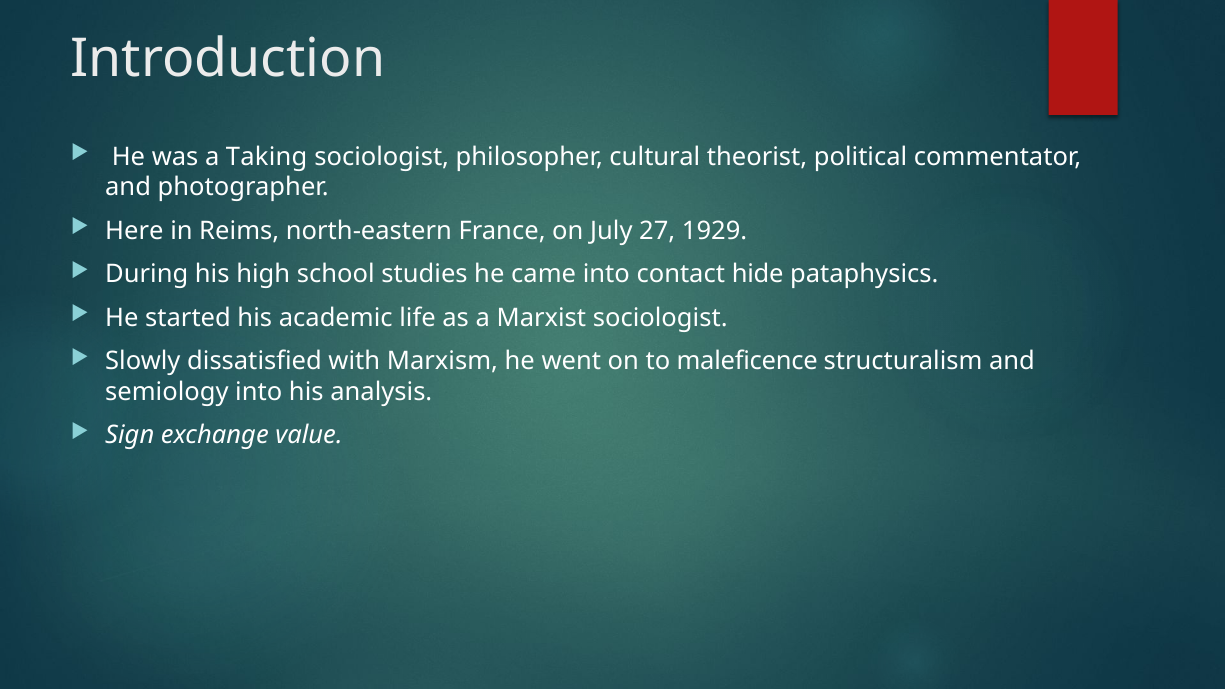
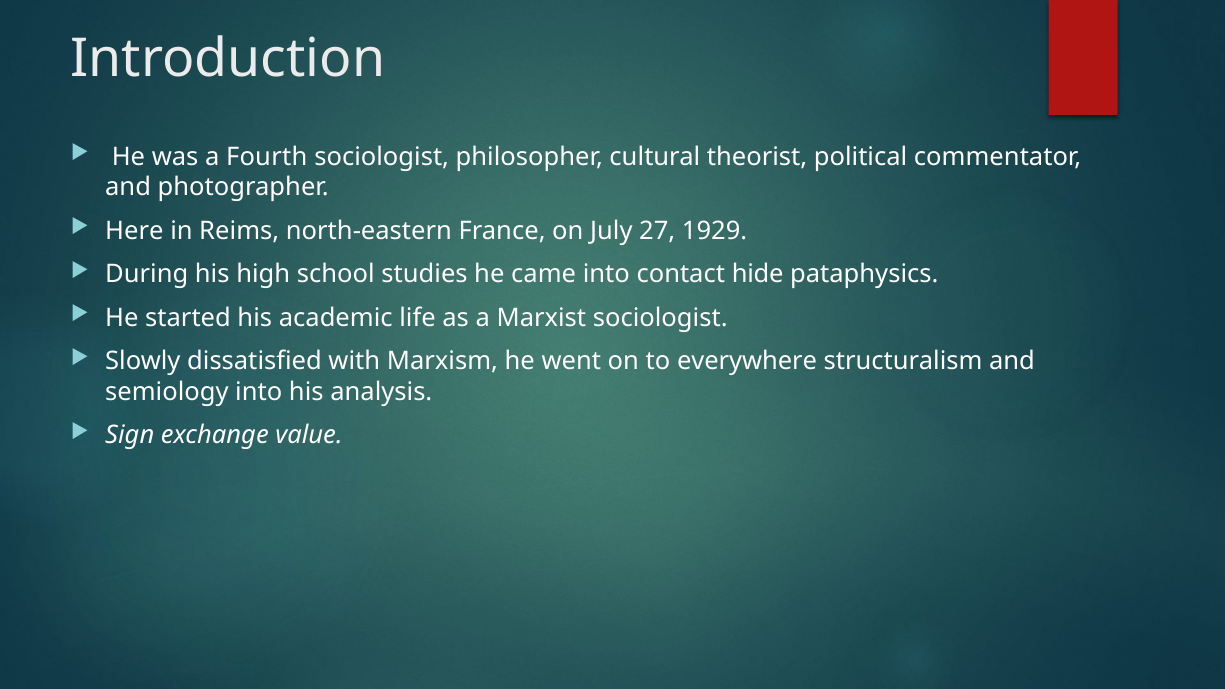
Taking: Taking -> Fourth
maleficence: maleficence -> everywhere
